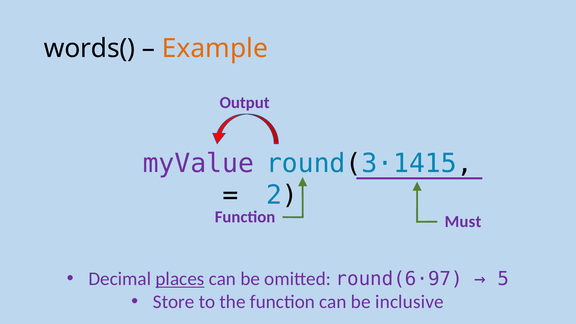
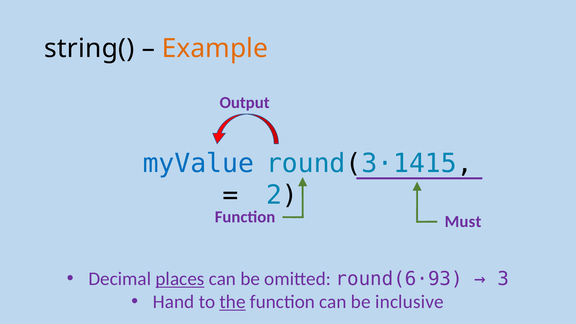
words(: words( -> string(
myValue colour: purple -> blue
round(6·97: round(6·97 -> round(6·93
5: 5 -> 3
Store: Store -> Hand
the underline: none -> present
